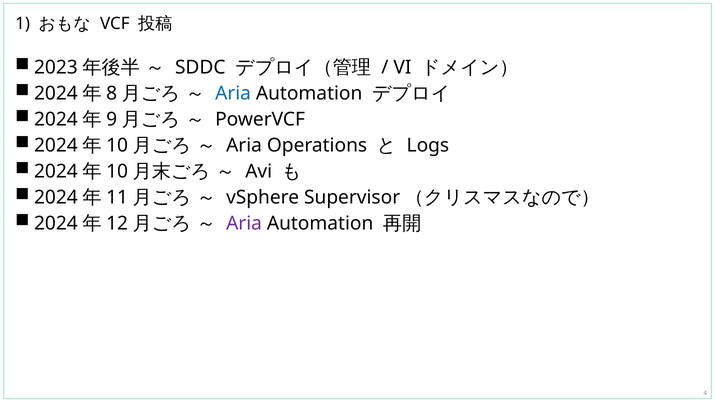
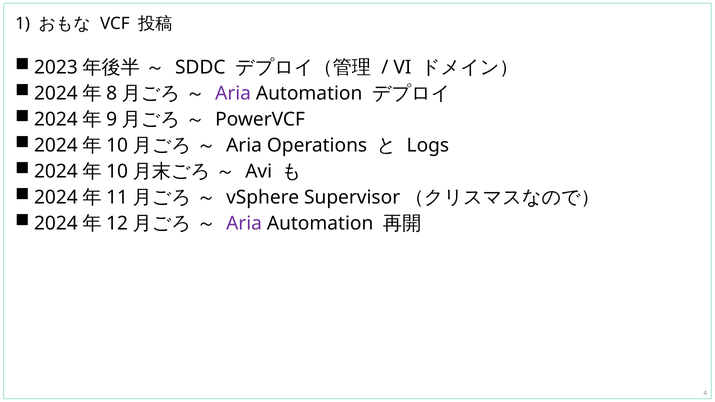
Aria at (233, 93) colour: blue -> purple
